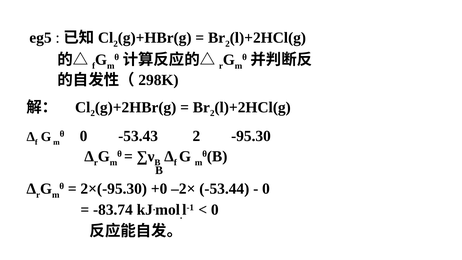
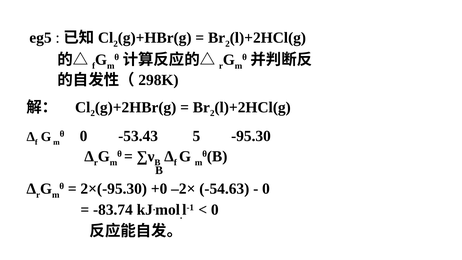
-53.43 2: 2 -> 5
-53.44: -53.44 -> -54.63
